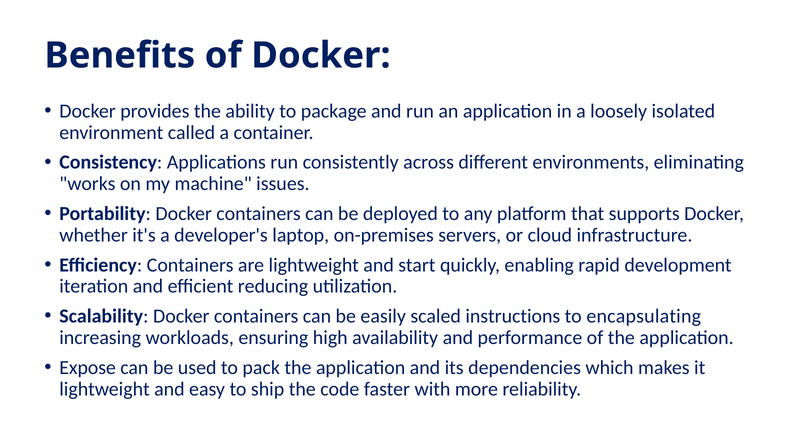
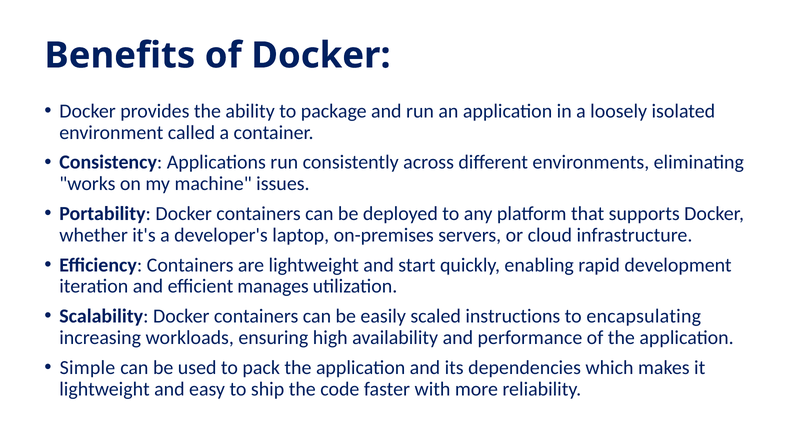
reducing: reducing -> manages
Expose: Expose -> Simple
